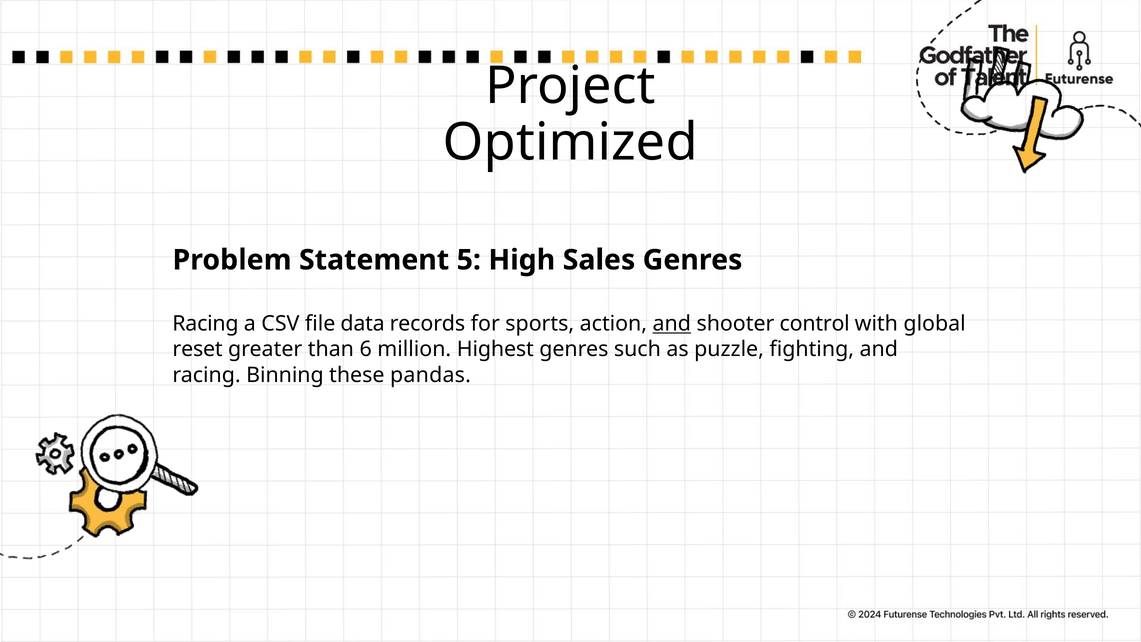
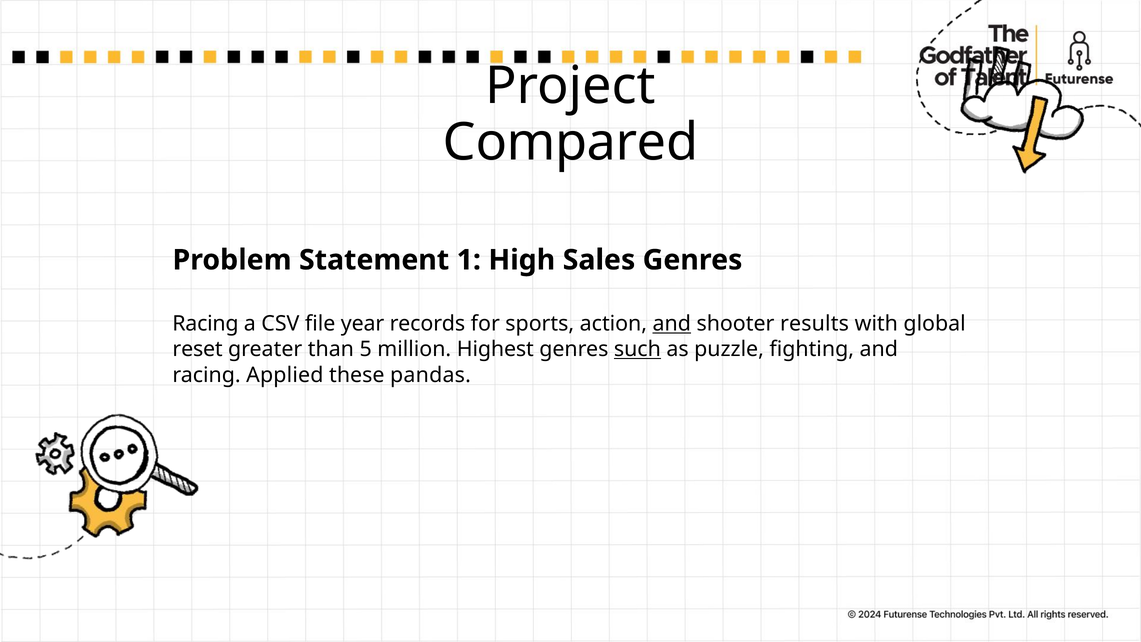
Optimized: Optimized -> Compared
5: 5 -> 1
data: data -> year
control: control -> results
6: 6 -> 5
such underline: none -> present
Binning: Binning -> Applied
